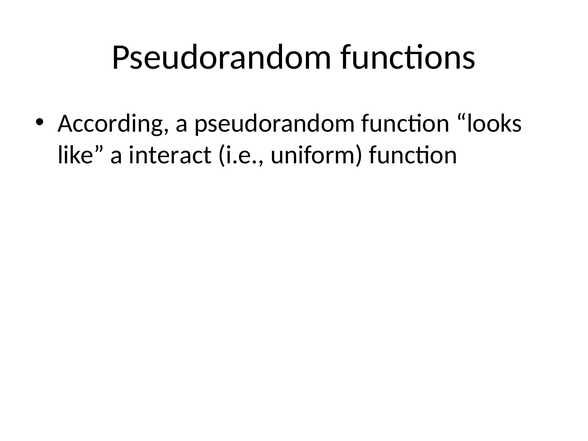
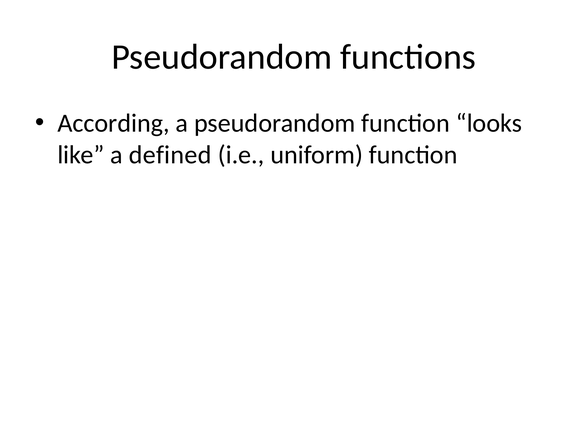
interact: interact -> defined
